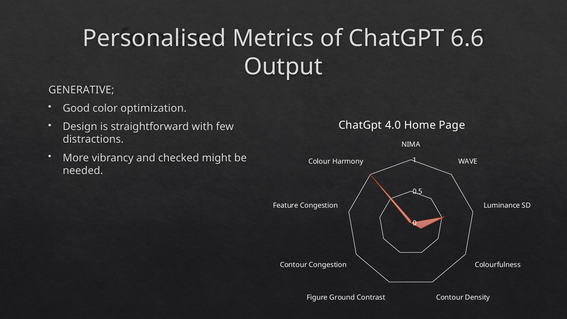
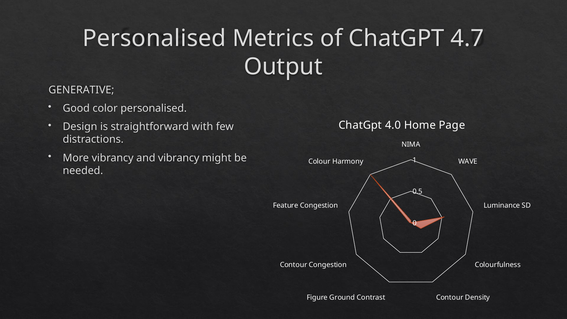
6.6: 6.6 -> 4.7
color optimization: optimization -> personalised
and checked: checked -> vibrancy
